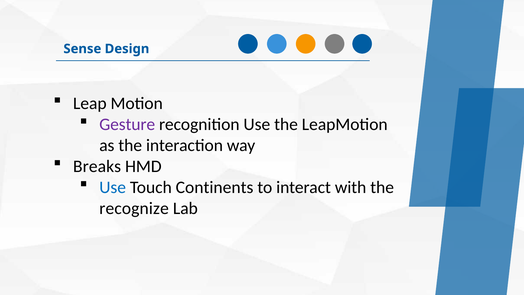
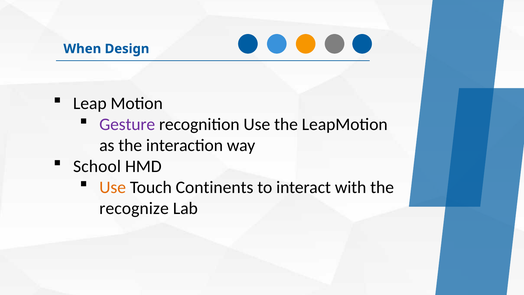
Sense: Sense -> When
Breaks: Breaks -> School
Use at (113, 187) colour: blue -> orange
